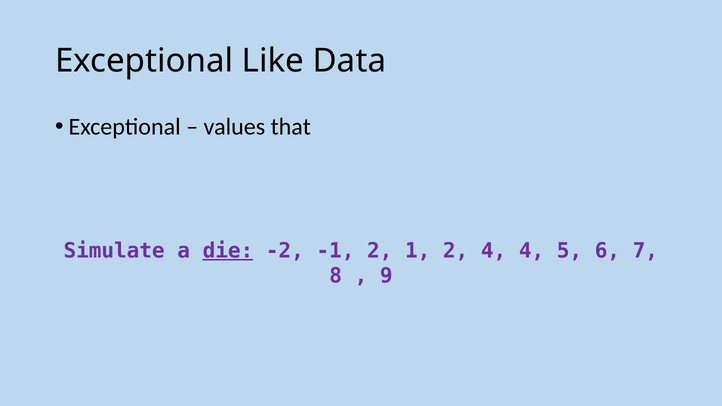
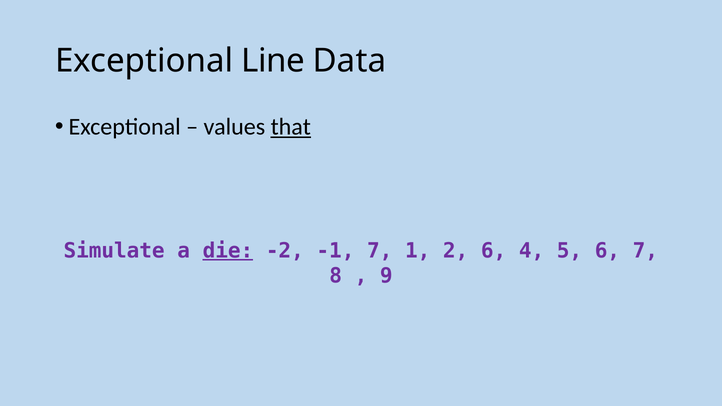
Like: Like -> Line
that underline: none -> present
-1 2: 2 -> 7
2 4: 4 -> 6
